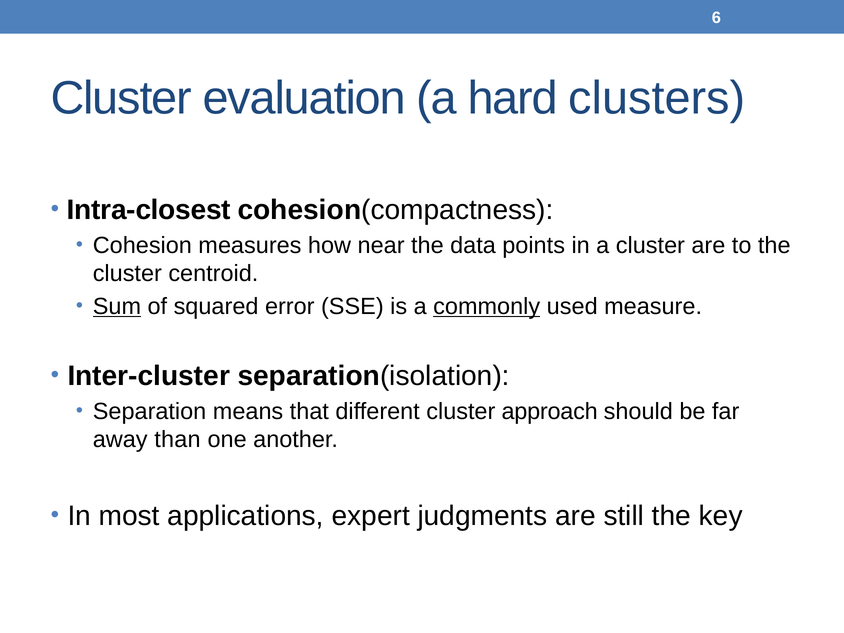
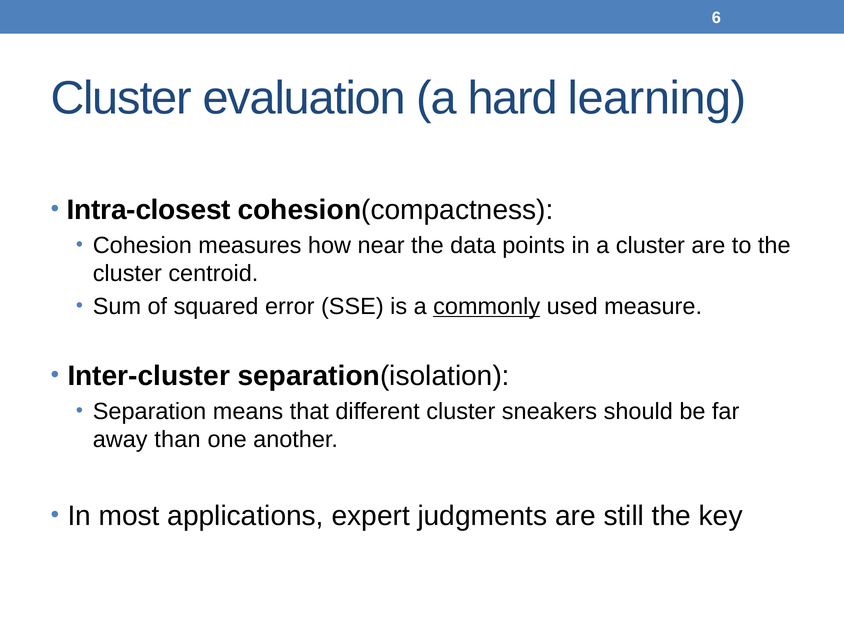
clusters: clusters -> learning
Sum underline: present -> none
approach: approach -> sneakers
